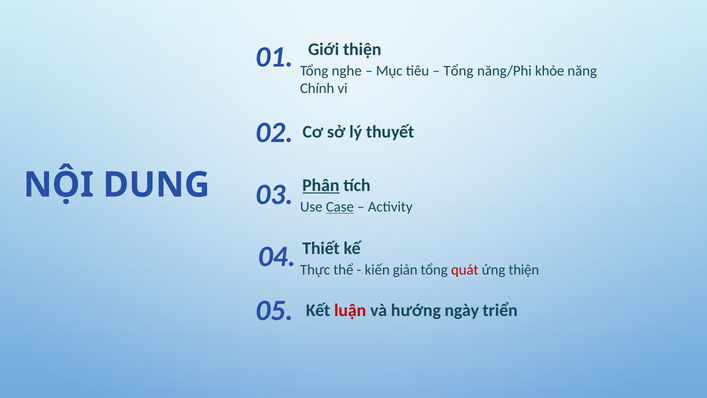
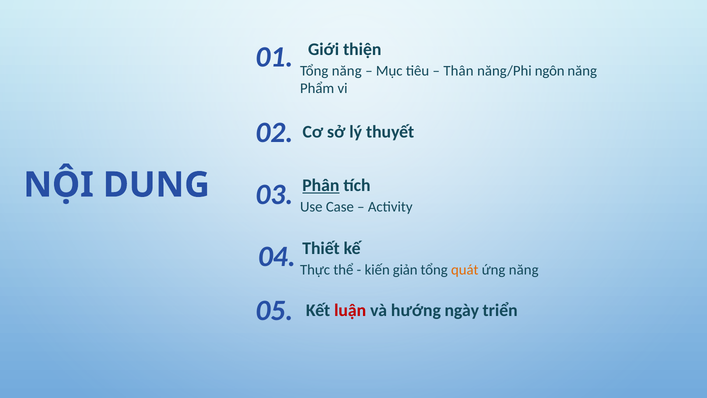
Tổng nghe: nghe -> năng
Tổng at (458, 71): Tổng -> Thân
khỏe: khỏe -> ngôn
Chính: Chính -> Phẩm
Case underline: present -> none
quát colour: red -> orange
ứng thiện: thiện -> năng
